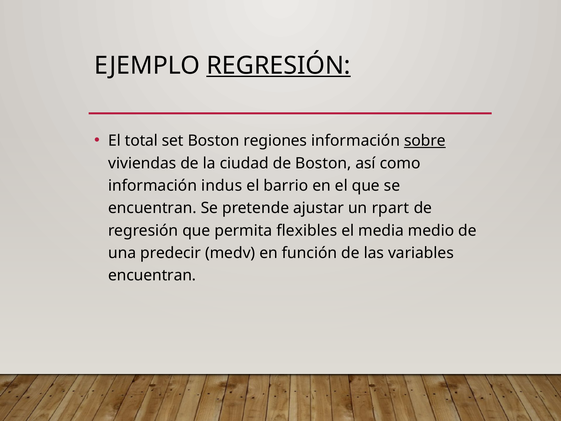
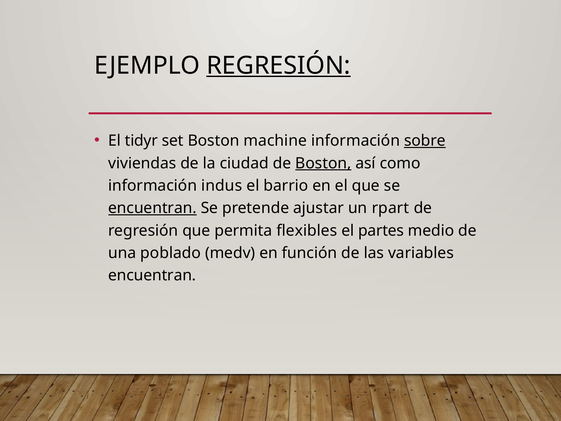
total: total -> tidyr
regiones: regiones -> machine
Boston at (323, 163) underline: none -> present
encuentran at (152, 208) underline: none -> present
media: media -> partes
predecir: predecir -> poblado
